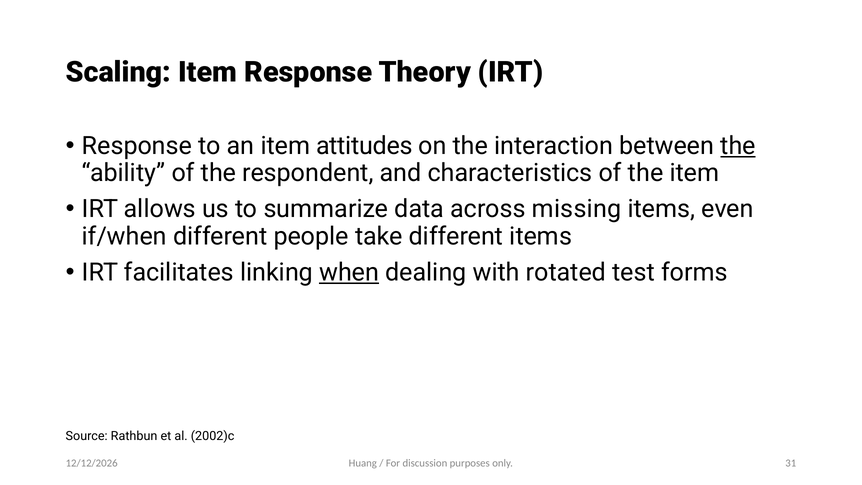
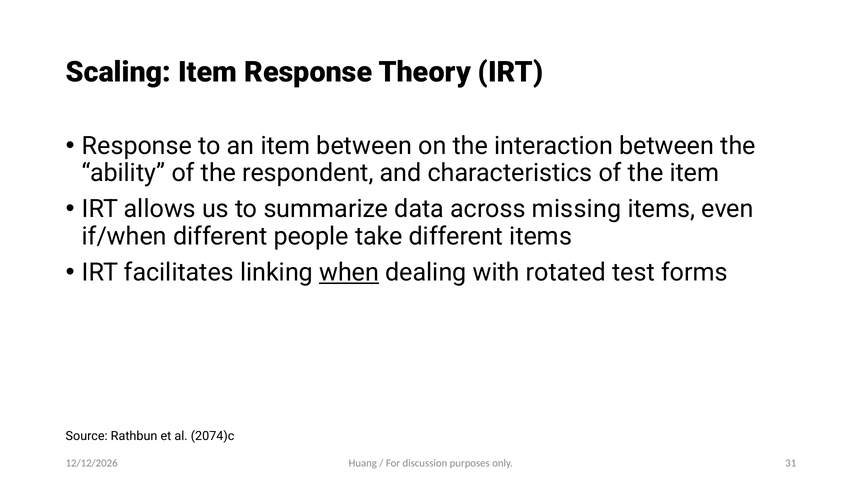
item attitudes: attitudes -> between
the at (738, 146) underline: present -> none
2002)c: 2002)c -> 2074)c
